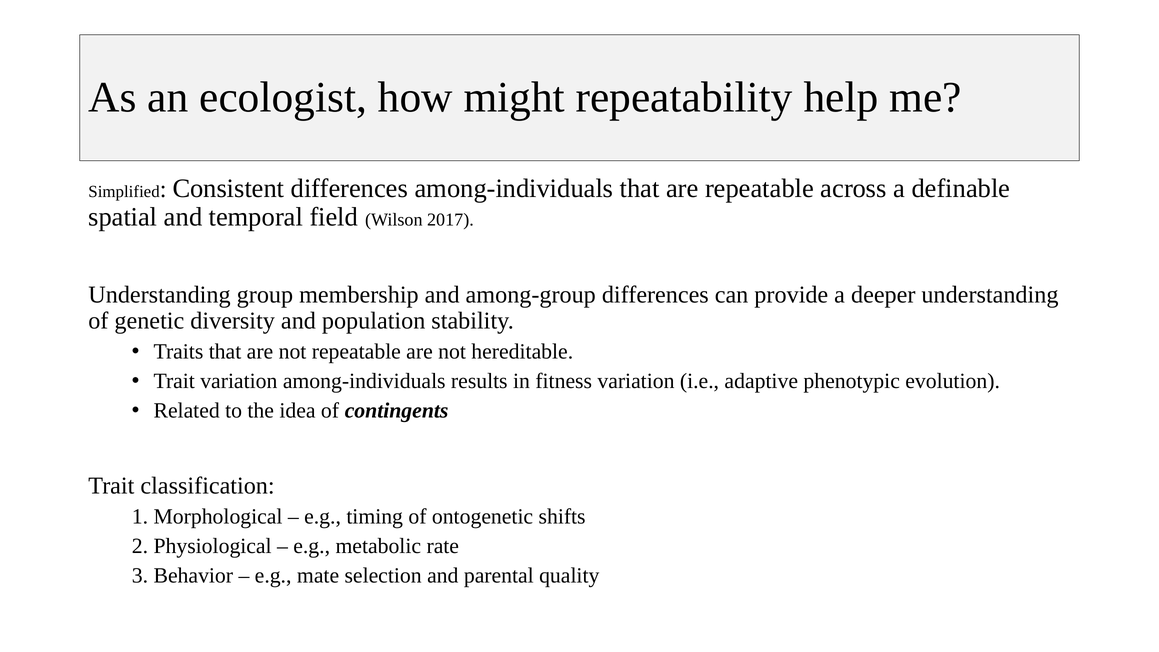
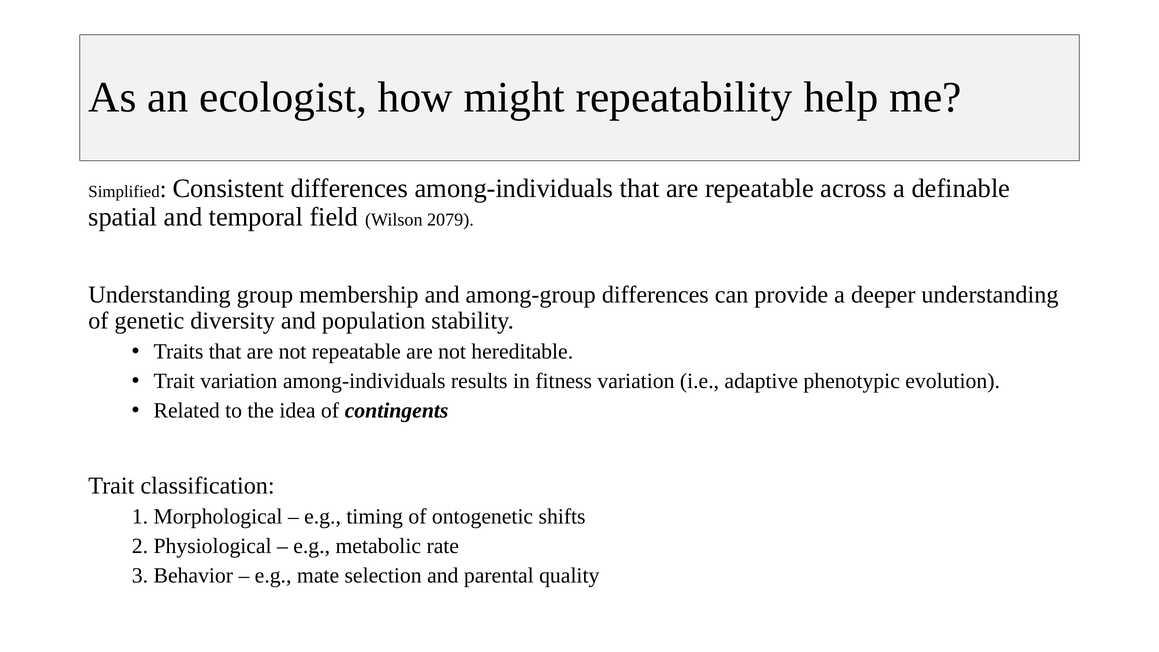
2017: 2017 -> 2079
